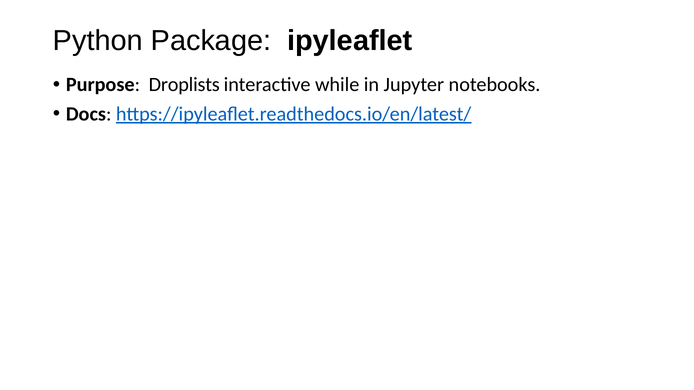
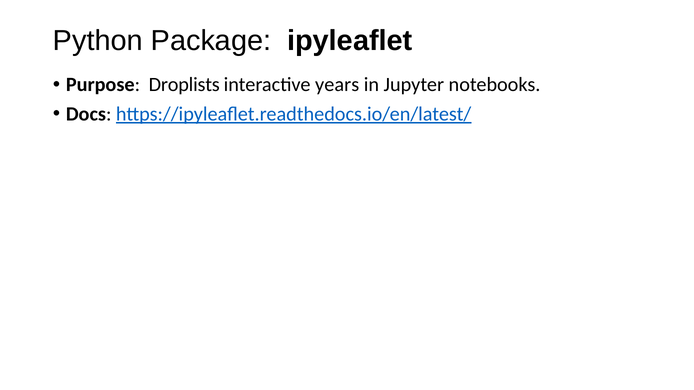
while: while -> years
